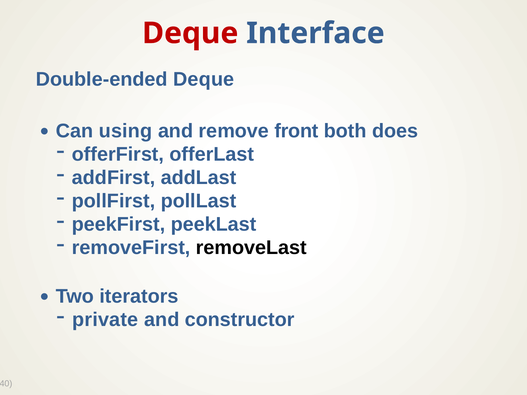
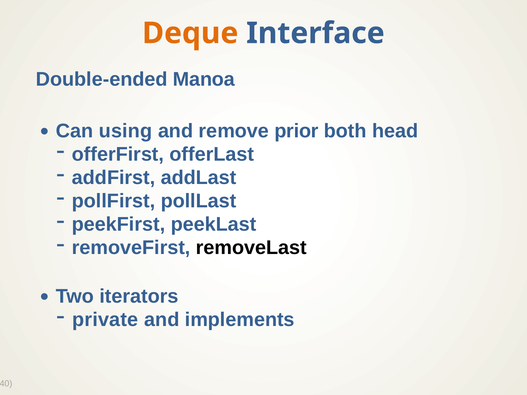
Deque at (190, 33) colour: red -> orange
Double-ended Deque: Deque -> Manoa
front: front -> prior
does: does -> head
constructor: constructor -> implements
